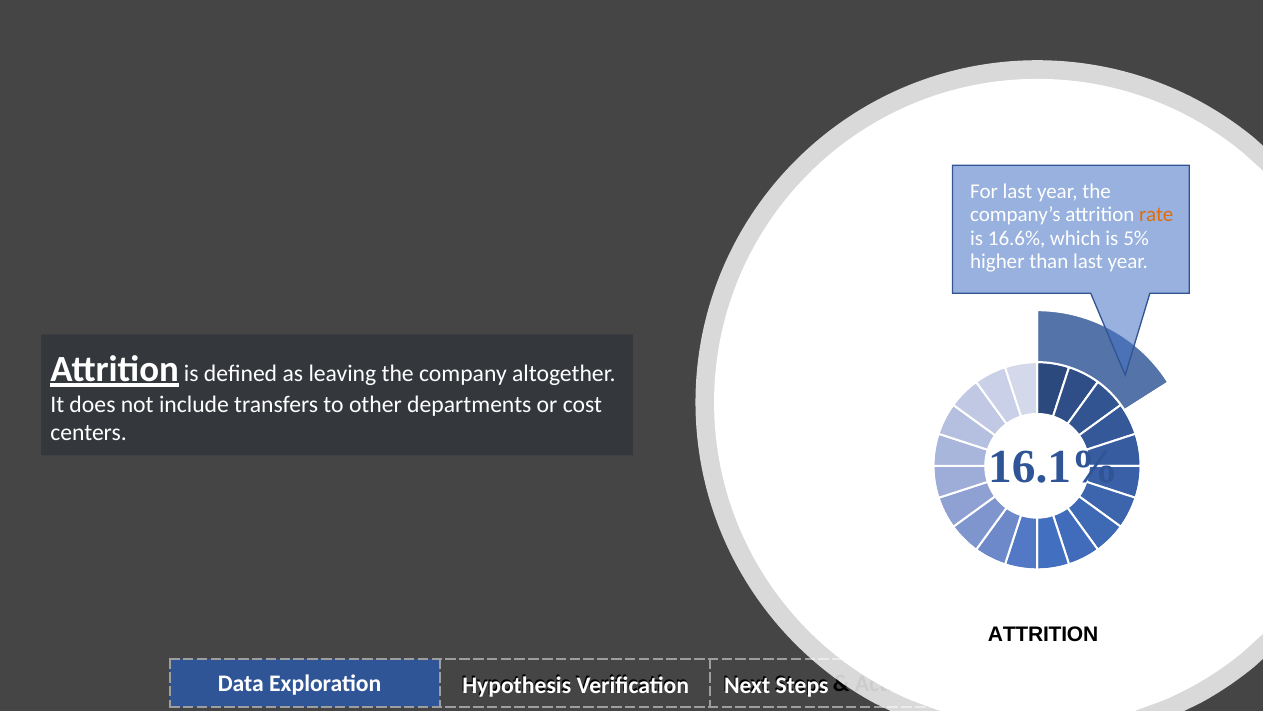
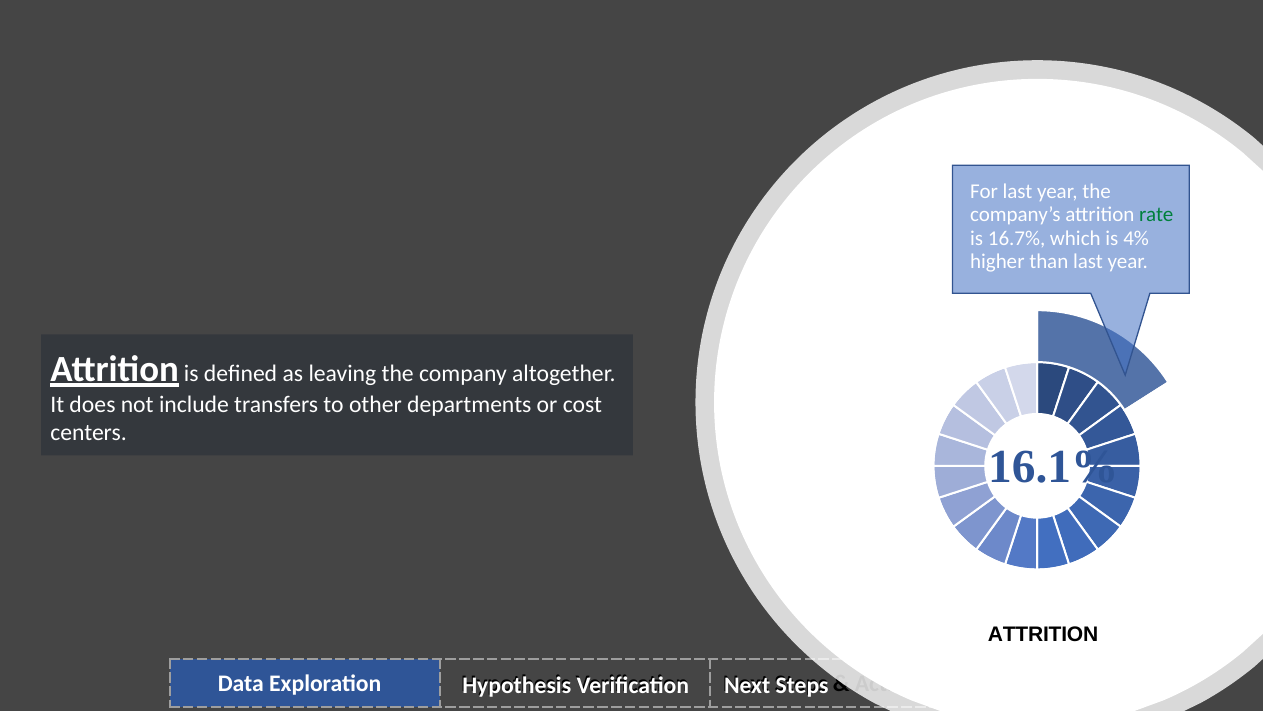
rate colour: orange -> green
16.6%: 16.6% -> 16.7%
5%: 5% -> 4%
